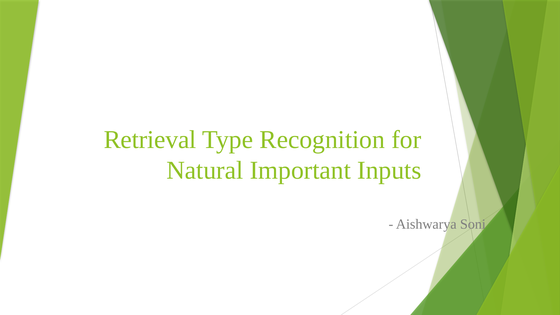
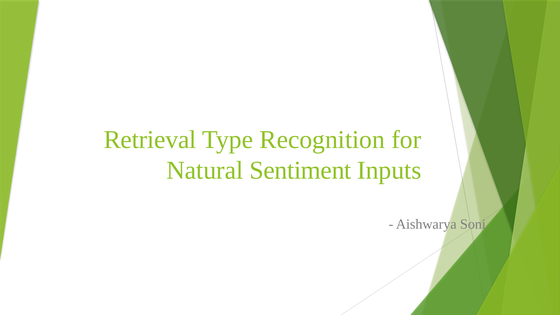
Important: Important -> Sentiment
